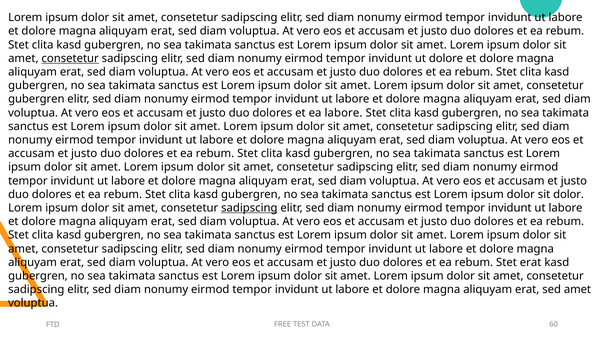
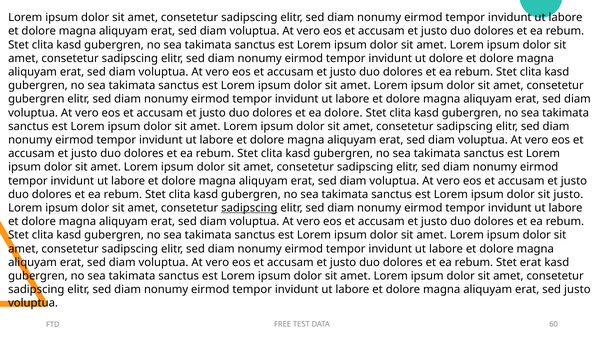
consetetur at (70, 58) underline: present -> none
ea labore: labore -> dolore
sit dolor: dolor -> justo
sed amet: amet -> justo
